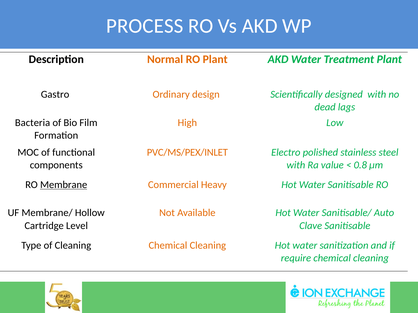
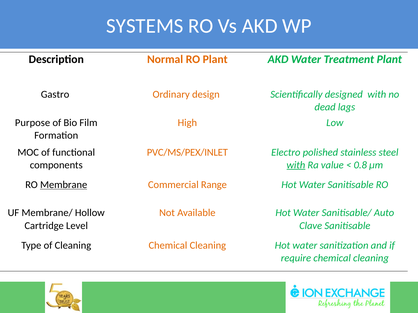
PROCESS: PROCESS -> SYSTEMS
Bacteria: Bacteria -> Purpose
with at (296, 165) underline: none -> present
Heavy: Heavy -> Range
